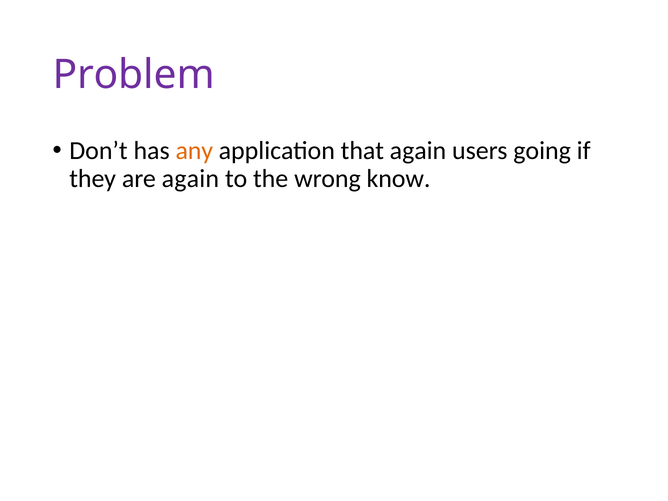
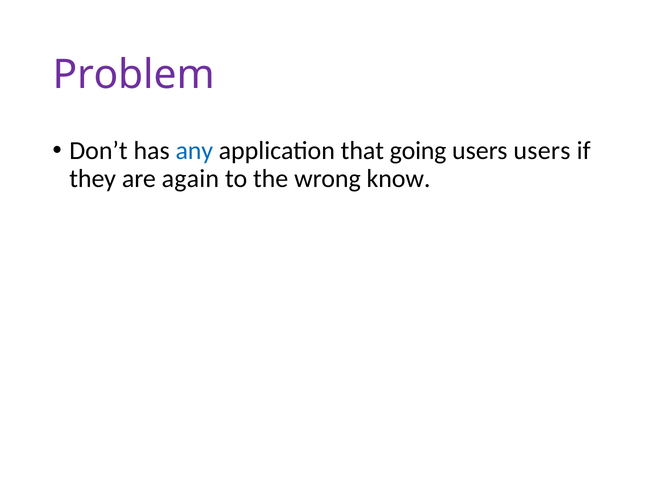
any colour: orange -> blue
that again: again -> going
users going: going -> users
